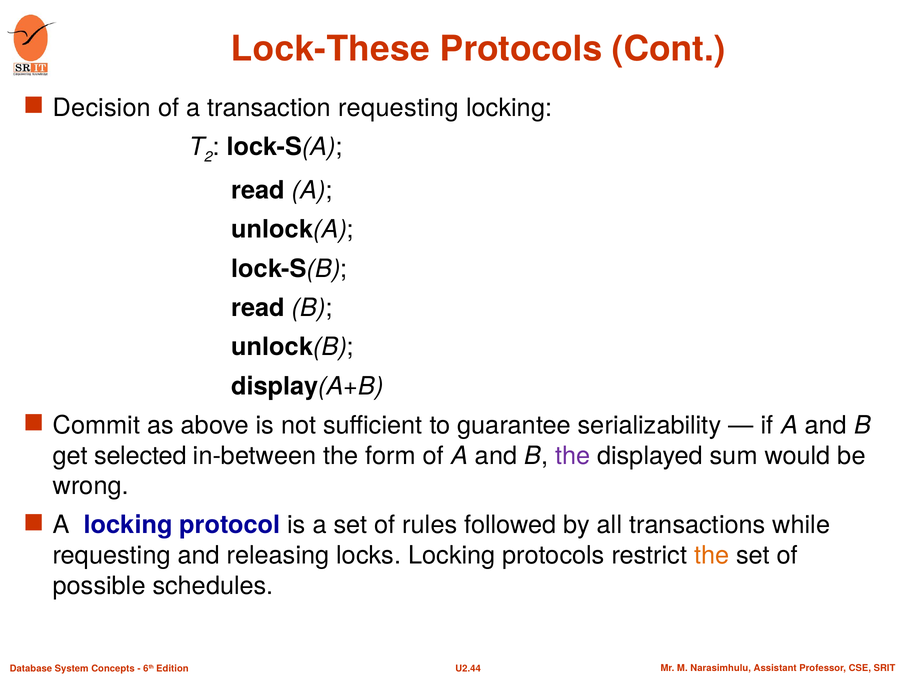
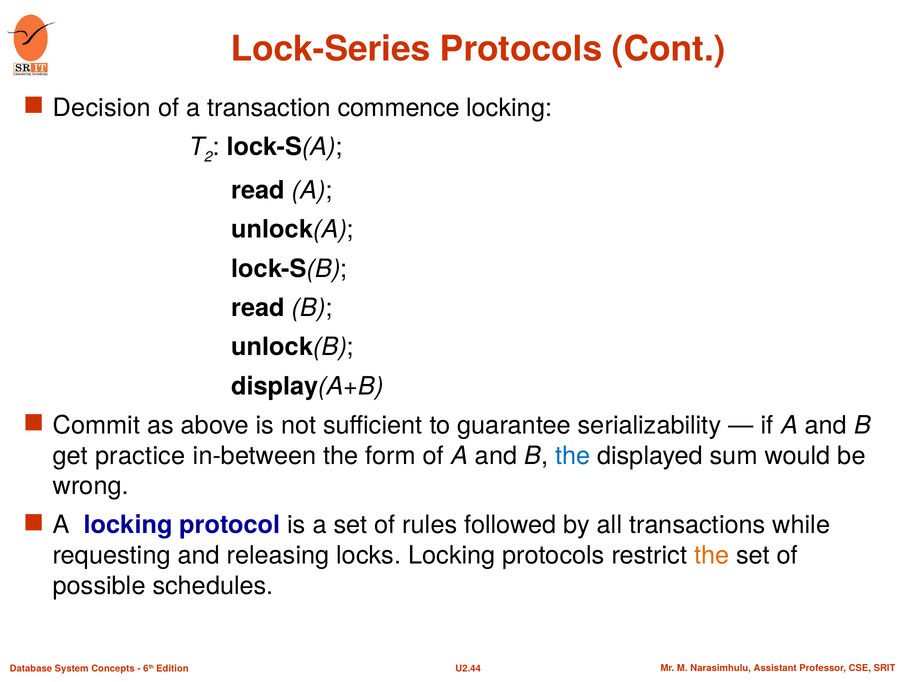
Lock-These: Lock-These -> Lock-Series
transaction requesting: requesting -> commence
selected: selected -> practice
the at (573, 456) colour: purple -> blue
